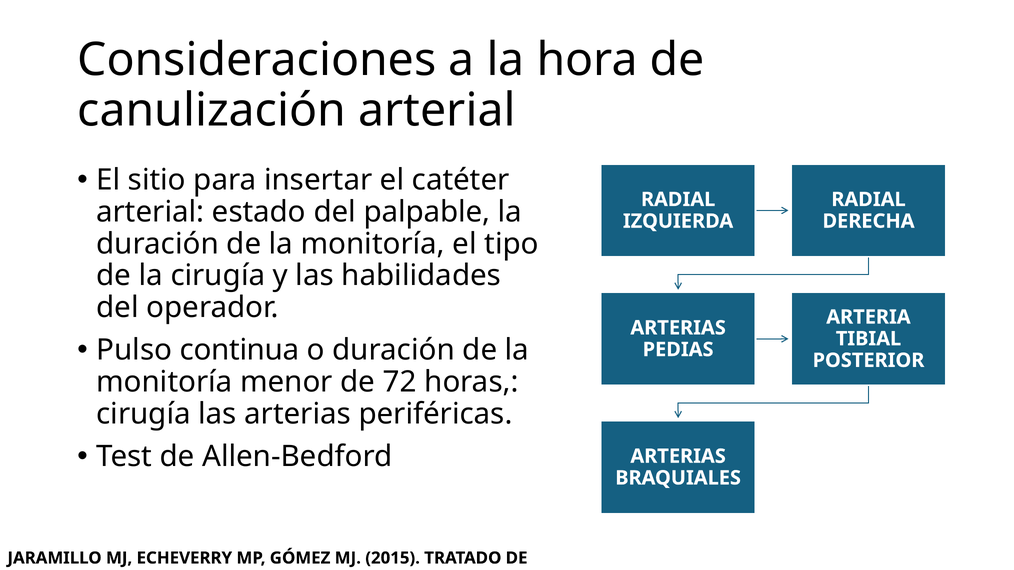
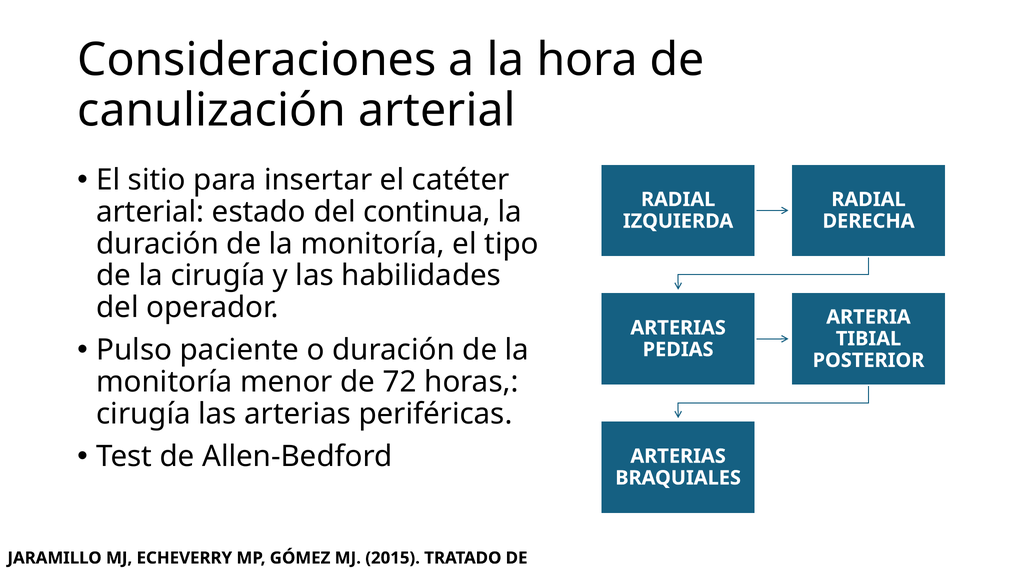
palpable: palpable -> continua
continua: continua -> paciente
